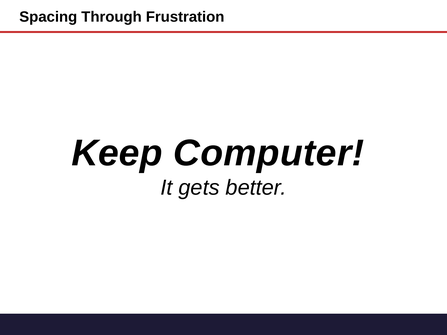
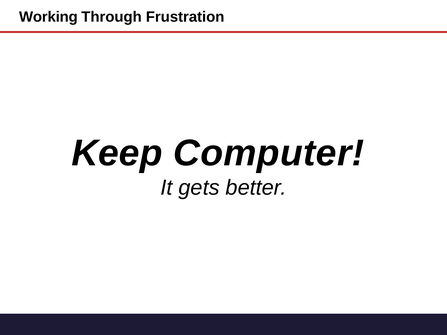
Spacing: Spacing -> Working
